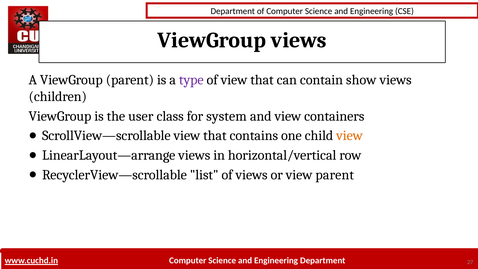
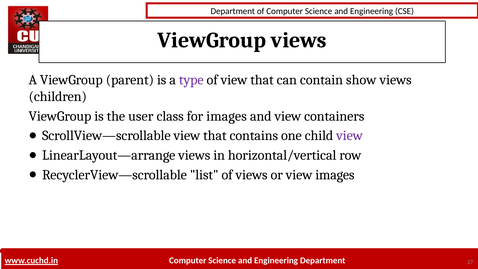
for system: system -> images
view at (350, 136) colour: orange -> purple
view parent: parent -> images
